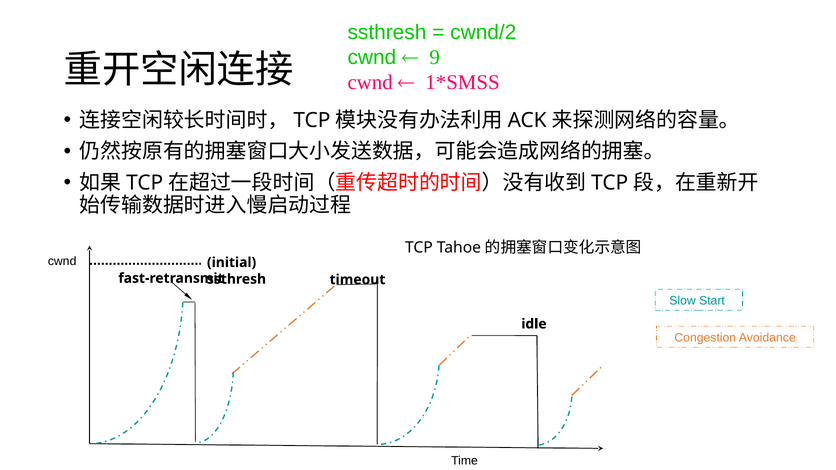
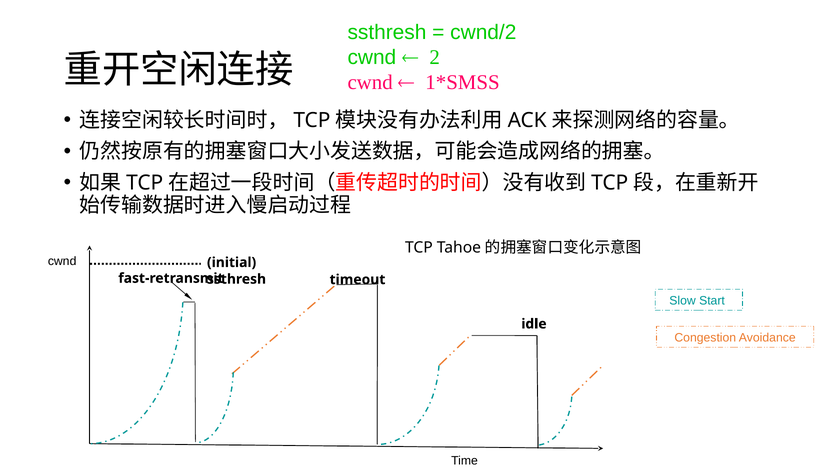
9: 9 -> 2
